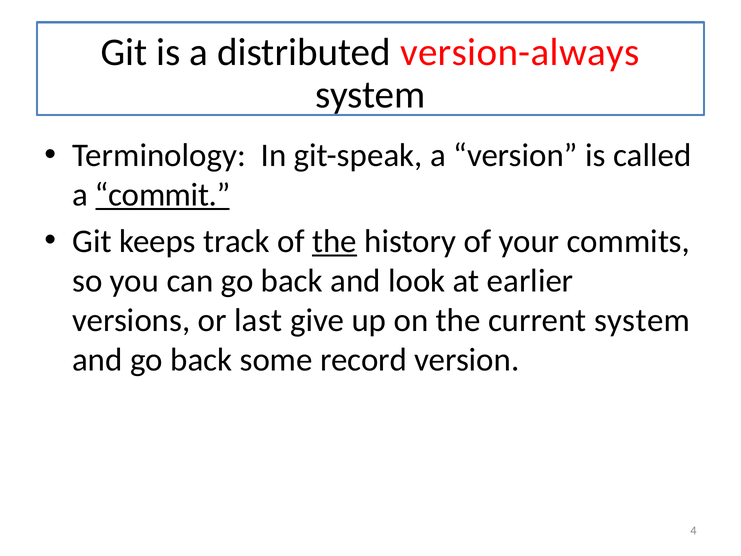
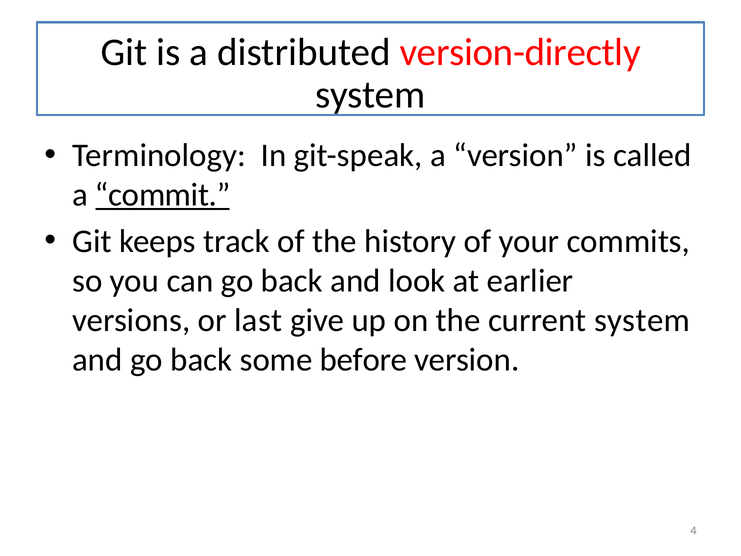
version-always: version-always -> version-directly
the at (334, 241) underline: present -> none
record: record -> before
